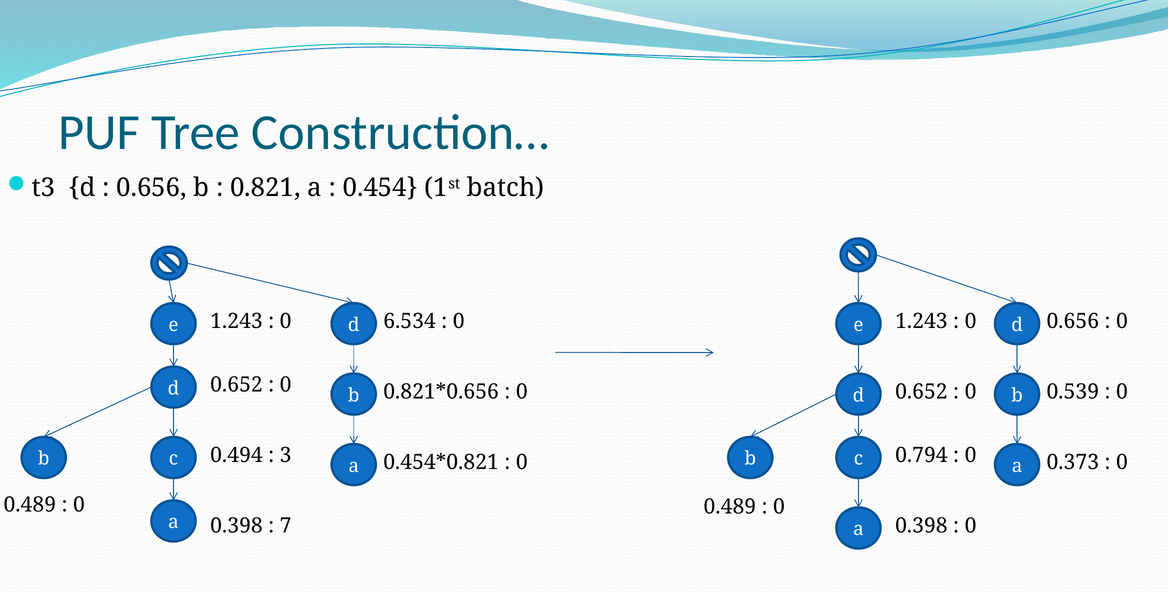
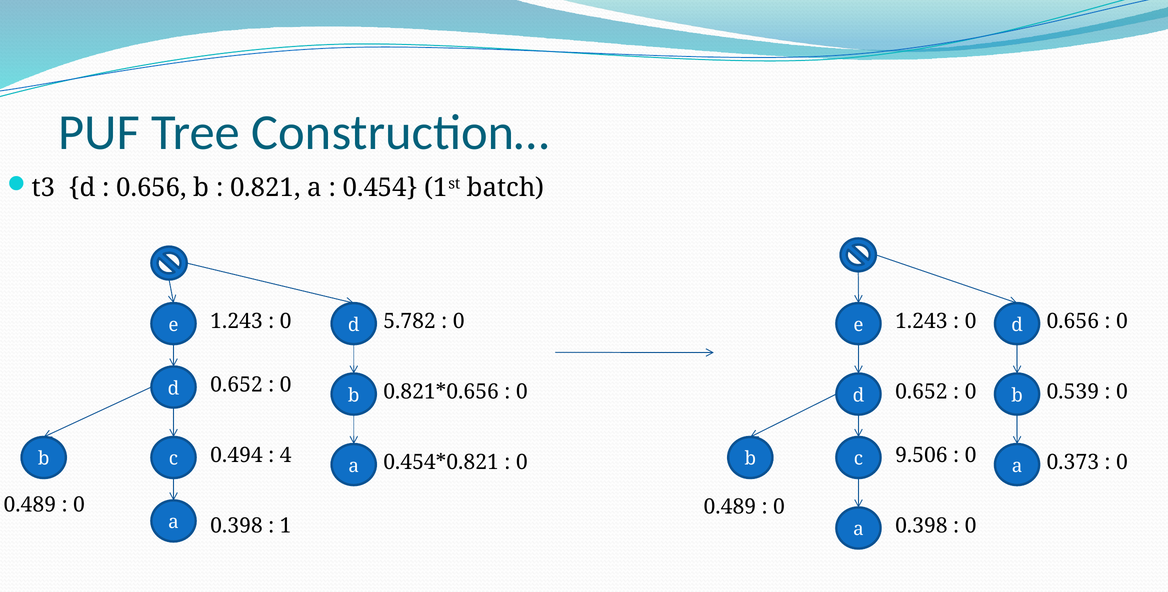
6.534: 6.534 -> 5.782
3: 3 -> 4
0.794: 0.794 -> 9.506
7: 7 -> 1
